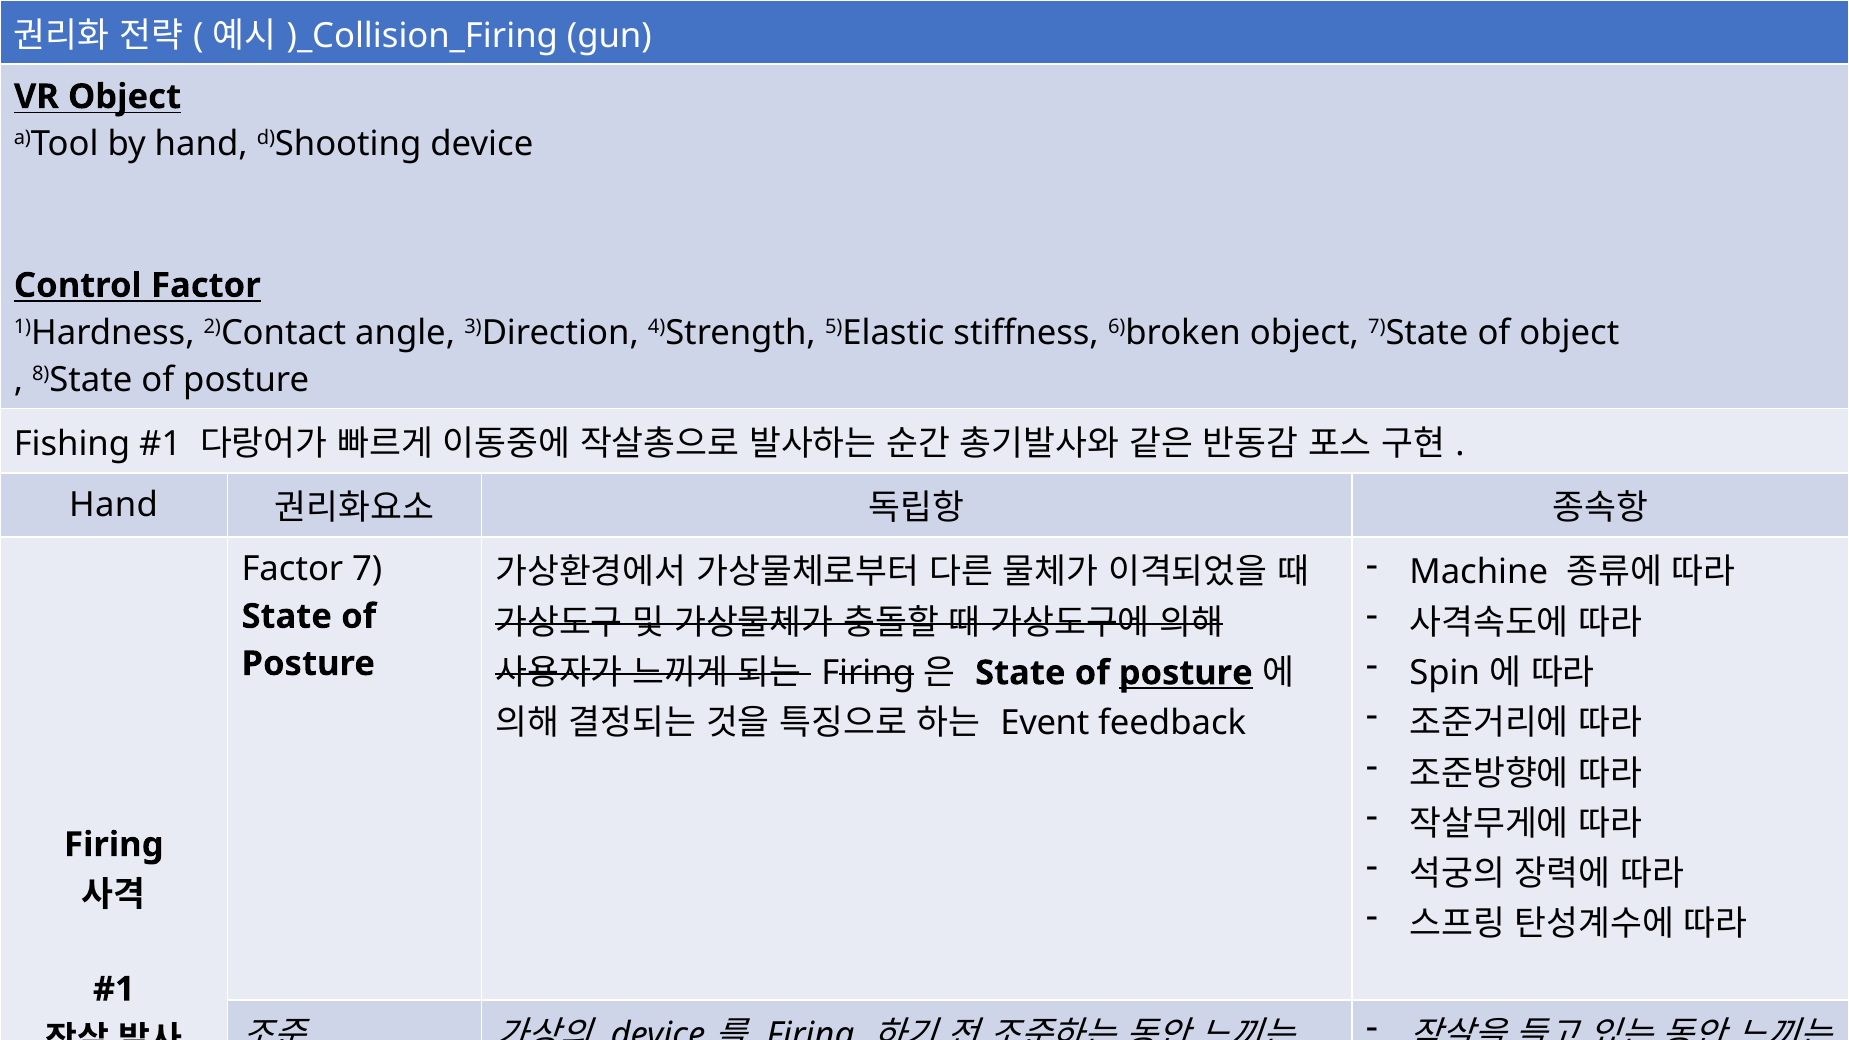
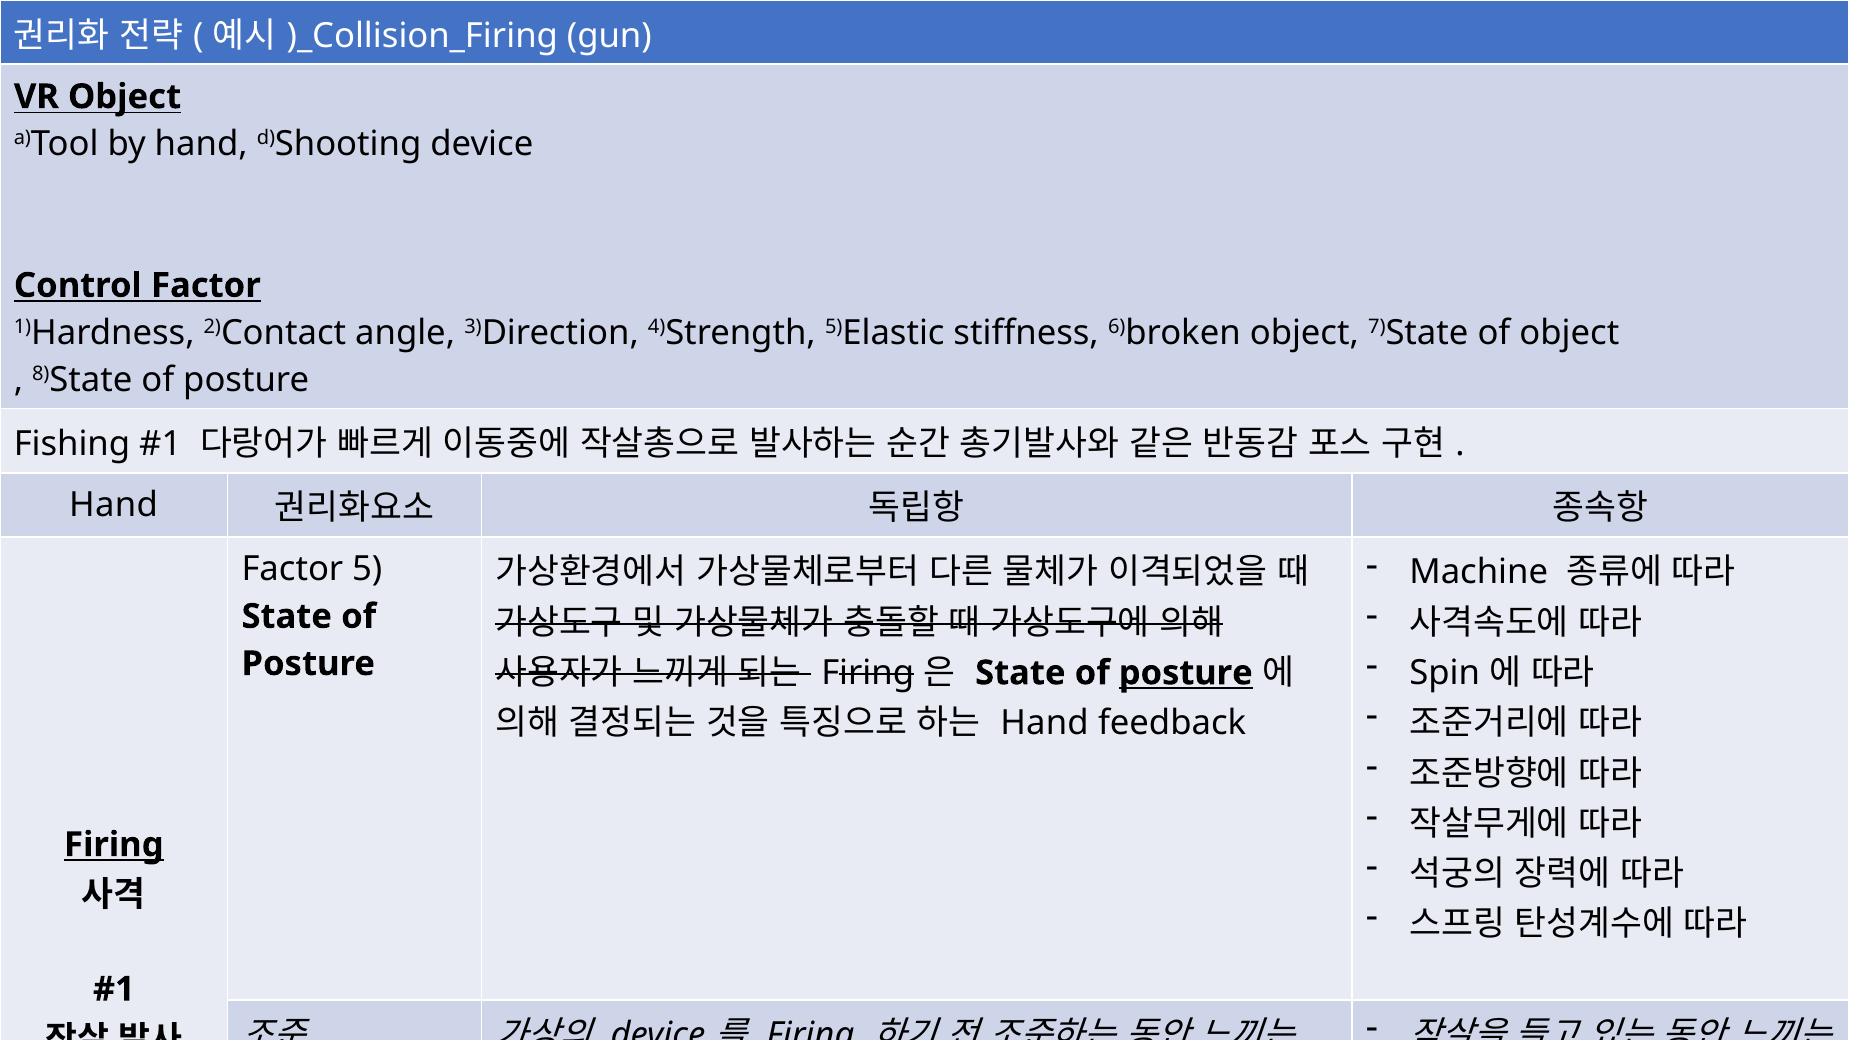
7: 7 -> 5
Event at (1045, 723): Event -> Hand
Firing at (114, 845) underline: none -> present
